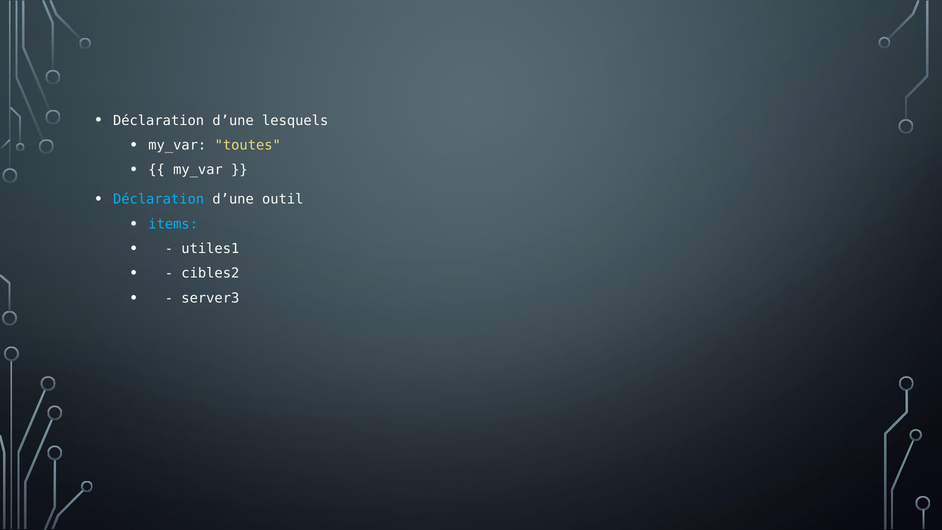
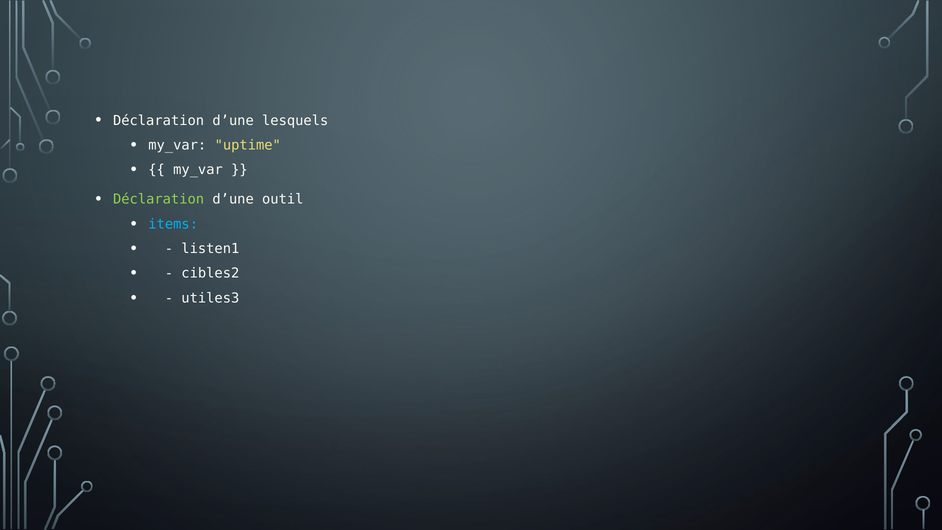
toutes: toutes -> uptime
Déclaration at (159, 199) colour: light blue -> light green
utiles1: utiles1 -> listen1
server3: server3 -> utiles3
